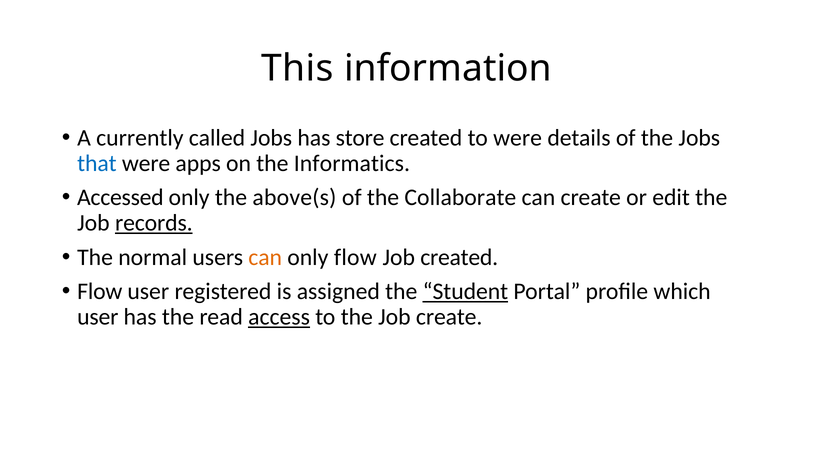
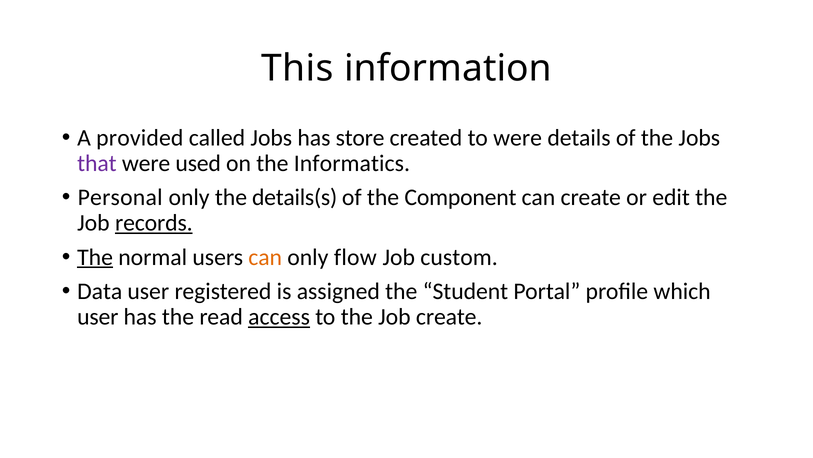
currently: currently -> provided
that colour: blue -> purple
apps: apps -> used
Accessed: Accessed -> Personal
above(s: above(s -> details(s
Collaborate: Collaborate -> Component
The at (95, 257) underline: none -> present
Job created: created -> custom
Flow at (100, 291): Flow -> Data
Student underline: present -> none
